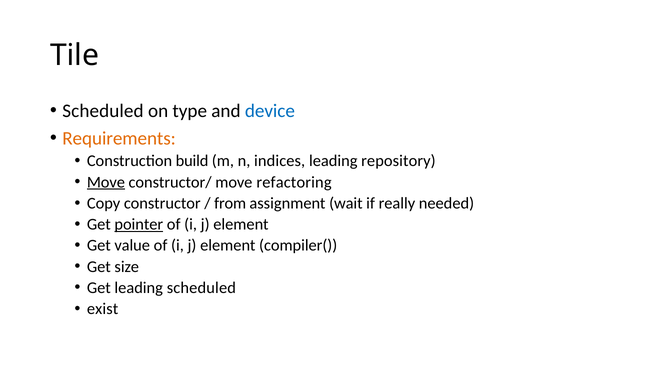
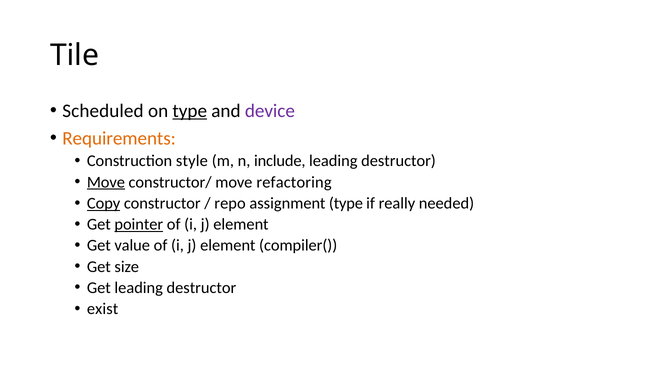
type at (190, 111) underline: none -> present
device colour: blue -> purple
build: build -> style
indices: indices -> include
repository at (398, 161): repository -> destructor
Copy underline: none -> present
from: from -> repo
assignment wait: wait -> type
Get leading scheduled: scheduled -> destructor
